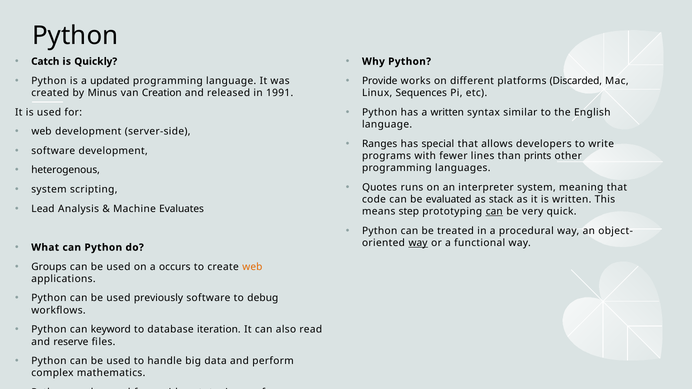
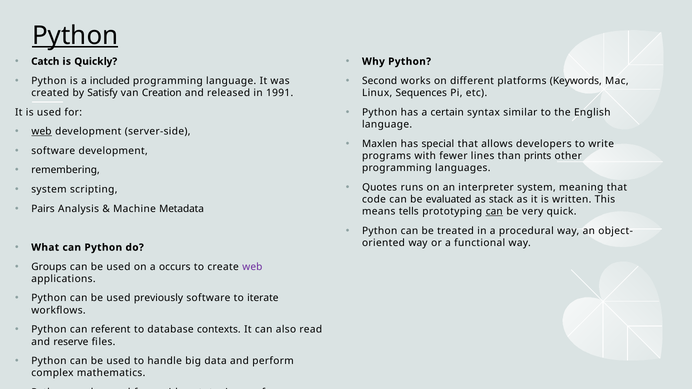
Python at (75, 36) underline: none -> present
updated: updated -> included
Provide: Provide -> Second
Discarded: Discarded -> Keywords
Minus: Minus -> Satisfy
a written: written -> certain
web at (41, 132) underline: none -> present
Ranges: Ranges -> Maxlen
heterogenous: heterogenous -> remembering
Lead: Lead -> Pairs
Evaluates: Evaluates -> Metadata
step: step -> tells
way at (418, 243) underline: present -> none
web at (252, 267) colour: orange -> purple
debug: debug -> iterate
keyword: keyword -> referent
iteration: iteration -> contexts
